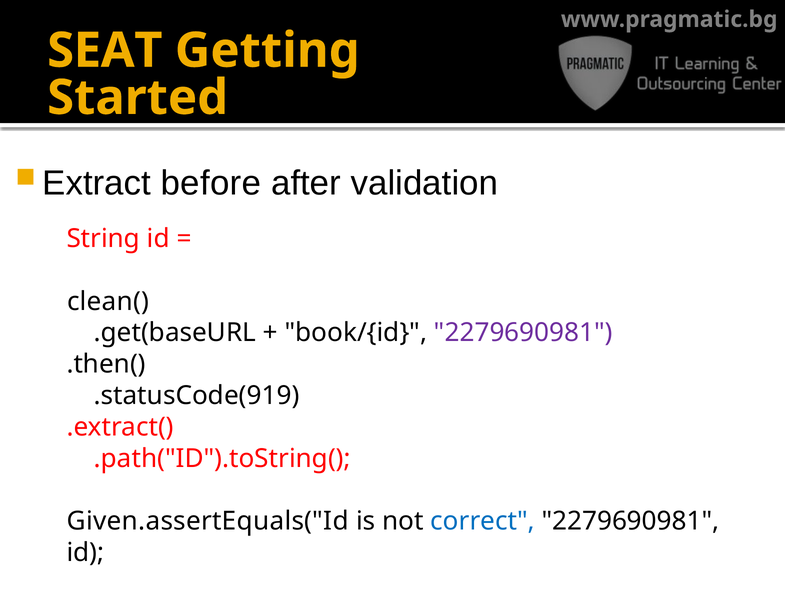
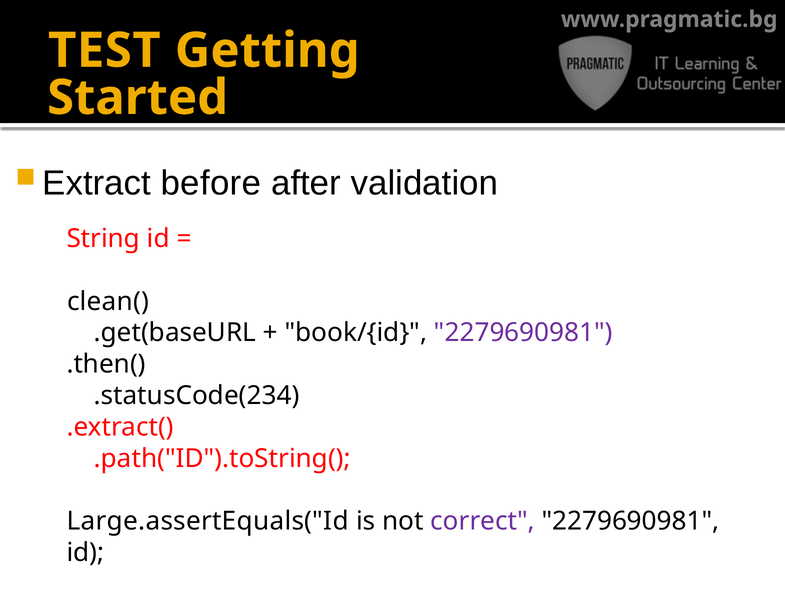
SEAT: SEAT -> TEST
.statusCode(919: .statusCode(919 -> .statusCode(234
Given.assertEquals("Id: Given.assertEquals("Id -> Large.assertEquals("Id
correct colour: blue -> purple
